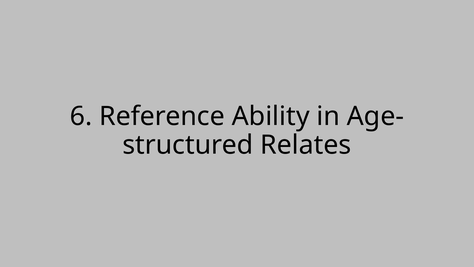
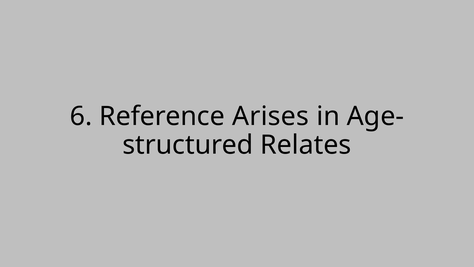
Ability: Ability -> Arises
